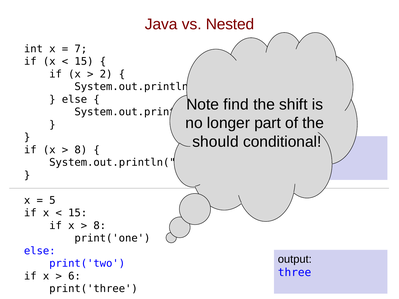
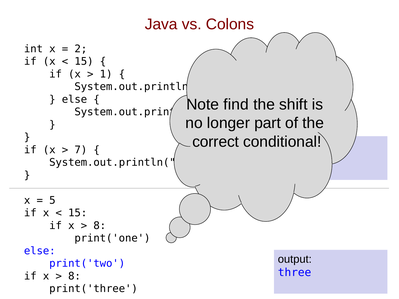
Nested: Nested -> Colons
7: 7 -> 2
2: 2 -> 1
should: should -> correct
8 at (81, 150): 8 -> 7
6 at (74, 276): 6 -> 8
